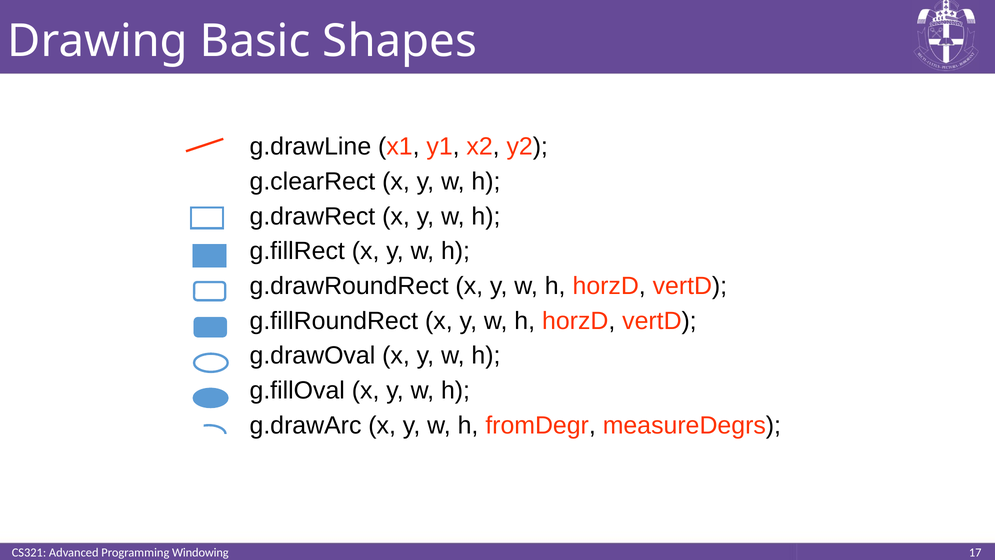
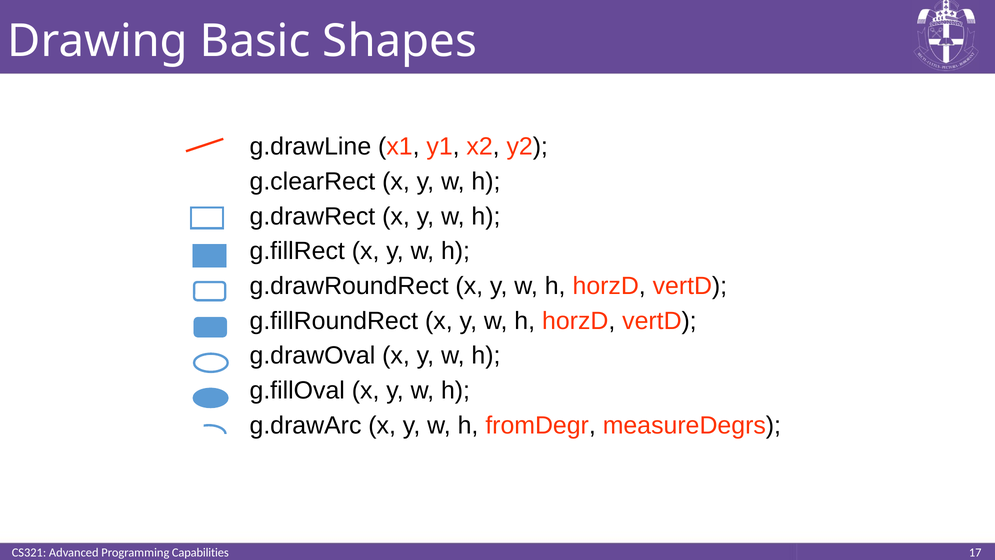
Windowing: Windowing -> Capabilities
